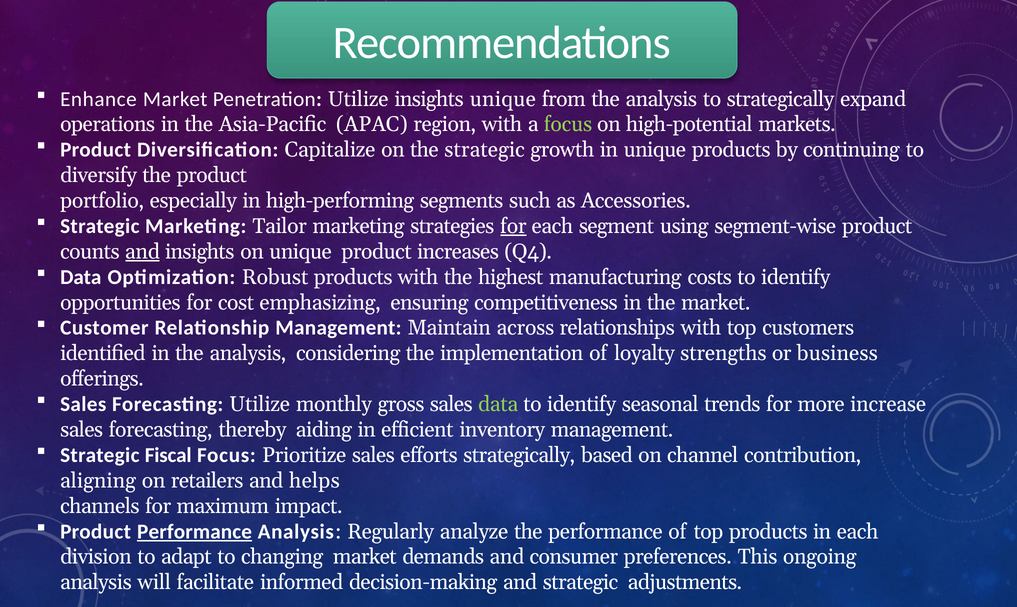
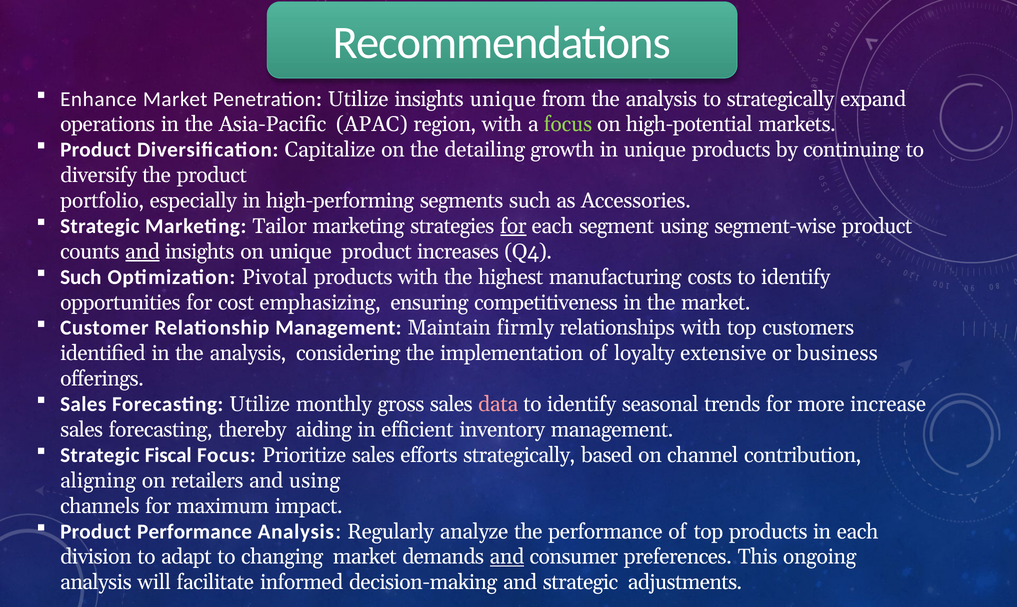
the strategic: strategic -> detailing
Data at (81, 277): Data -> Such
Robust: Robust -> Pivotal
across: across -> firmly
strengths: strengths -> extensive
data at (498, 404) colour: light green -> pink
and helps: helps -> using
Performance at (195, 531) underline: present -> none
and at (507, 556) underline: none -> present
